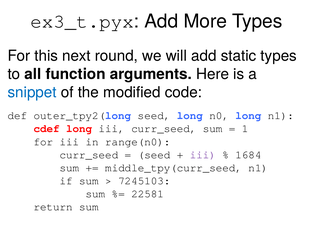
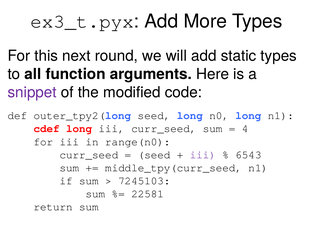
snippet colour: blue -> purple
1: 1 -> 4
1684: 1684 -> 6543
